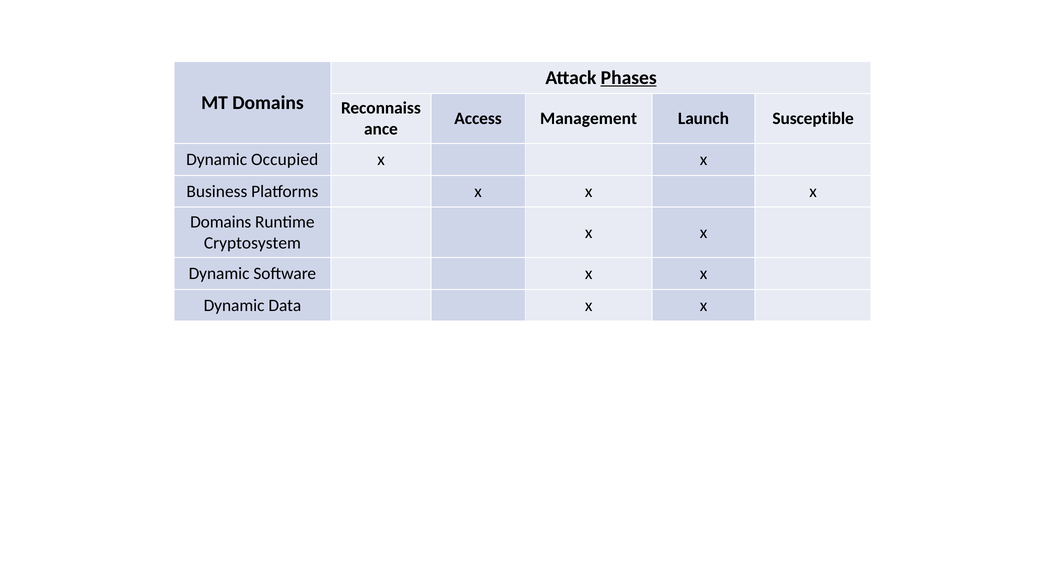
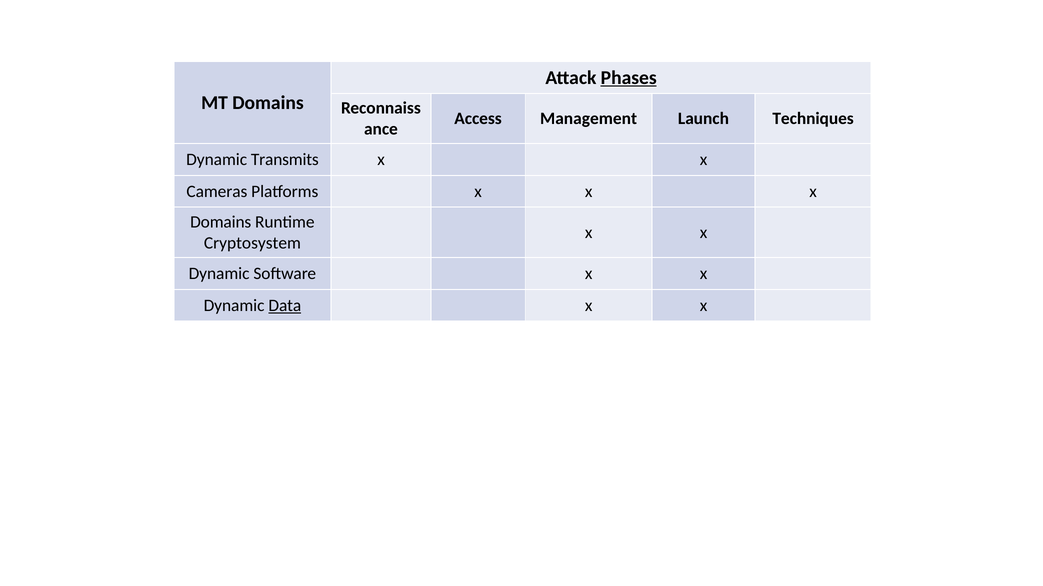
Susceptible: Susceptible -> Techniques
Occupied: Occupied -> Transmits
Business: Business -> Cameras
Data underline: none -> present
